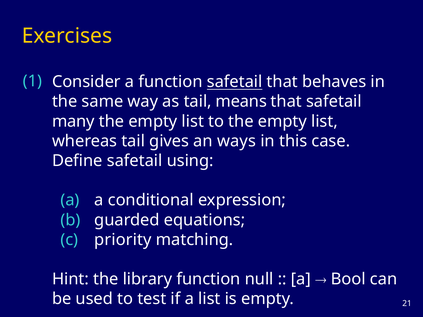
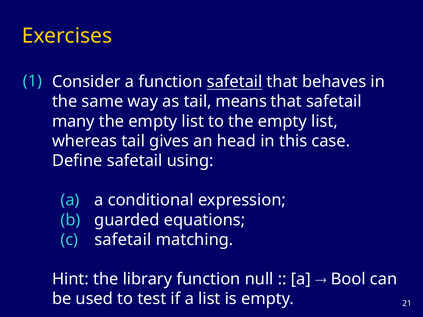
ways: ways -> head
c priority: priority -> safetail
